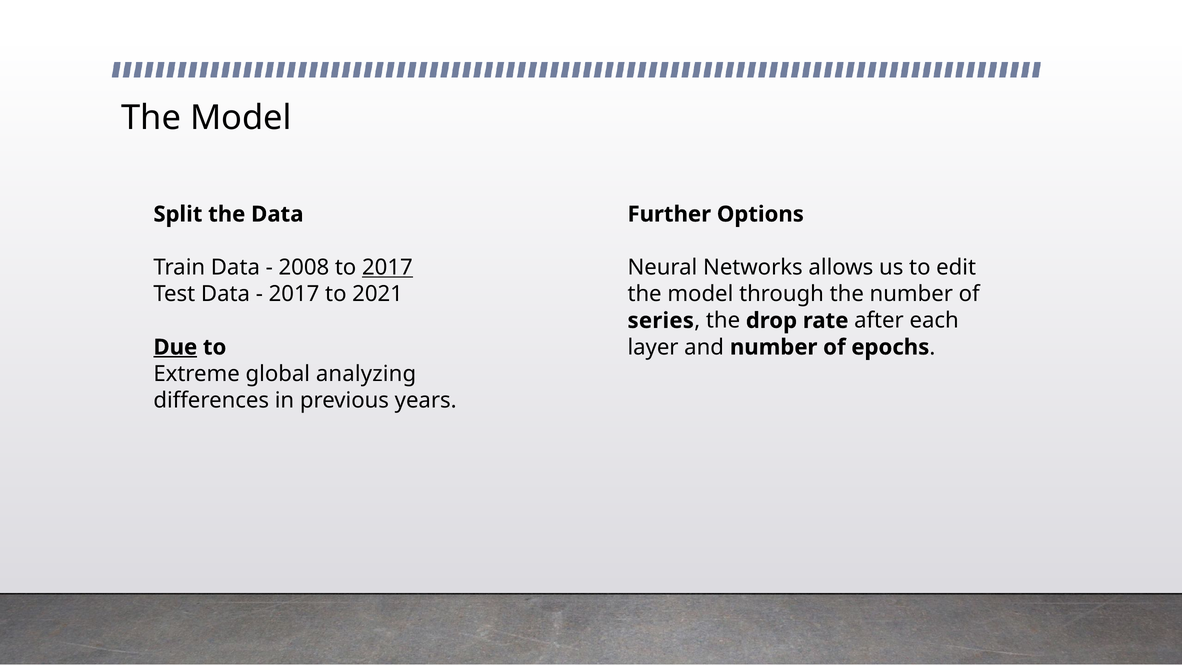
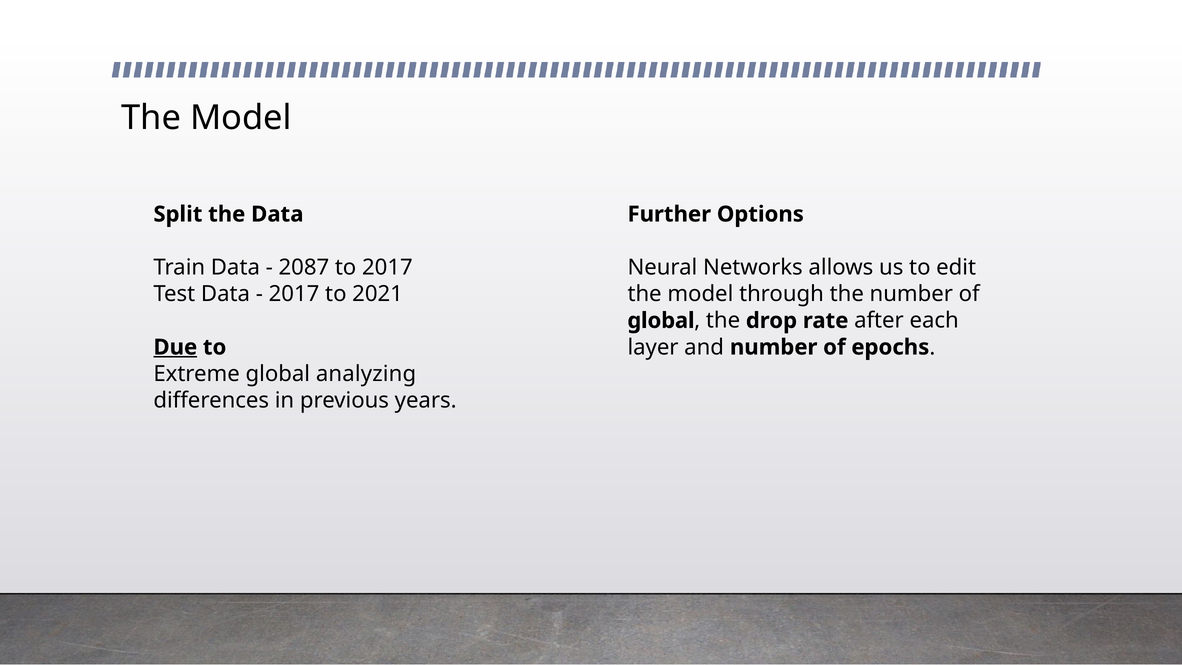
2008: 2008 -> 2087
2017 at (387, 267) underline: present -> none
series at (661, 321): series -> global
